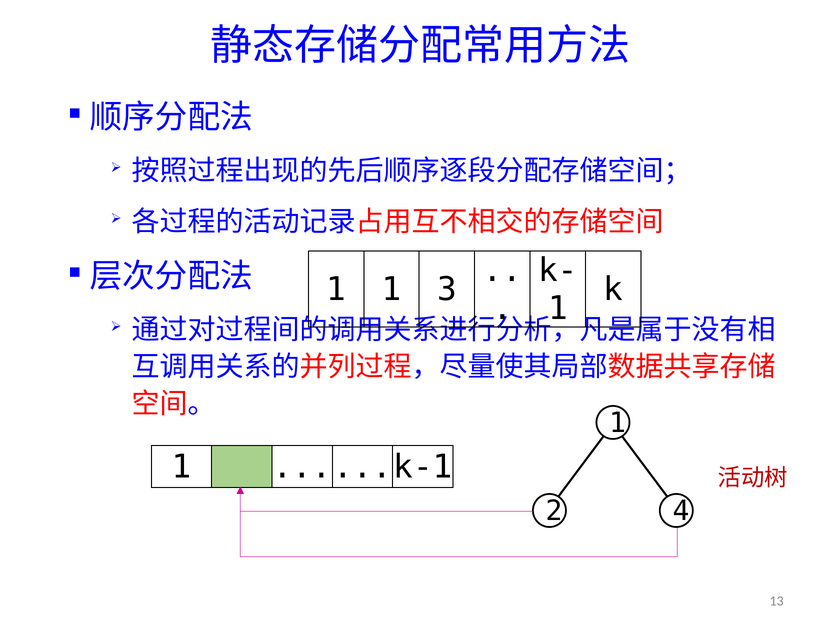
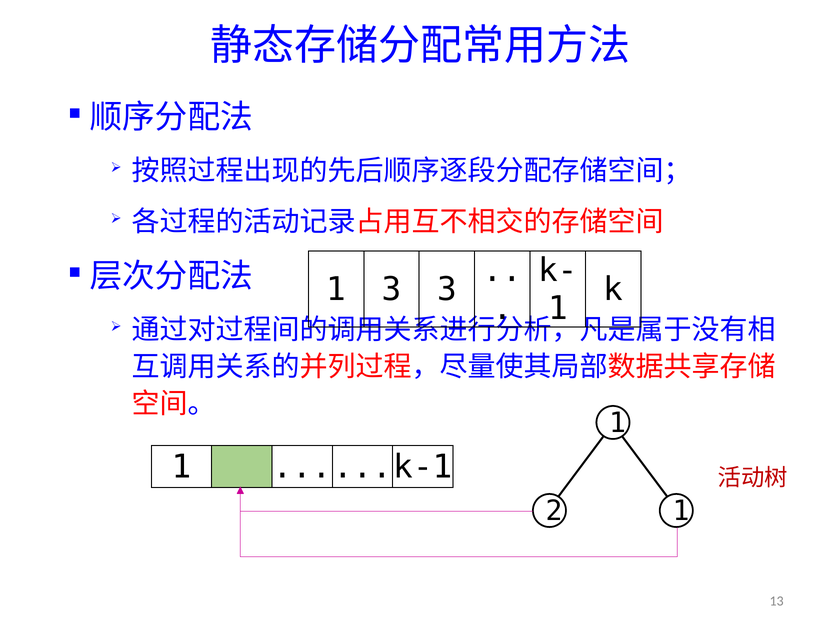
1 1: 1 -> 3
2 4: 4 -> 1
